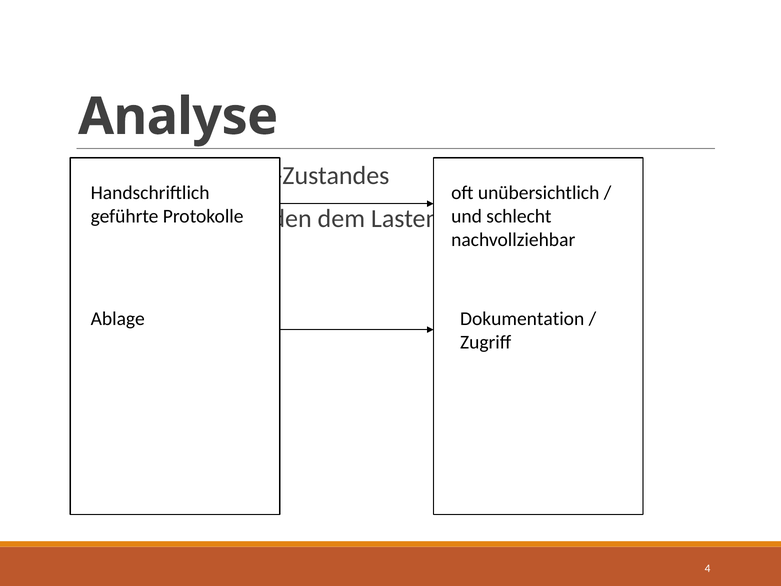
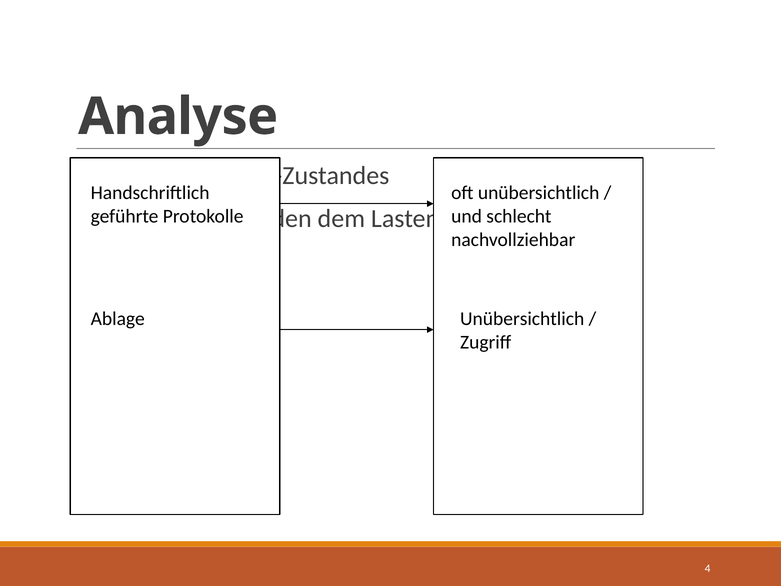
Ablage Dokumentation: Dokumentation -> Unübersichtlich
